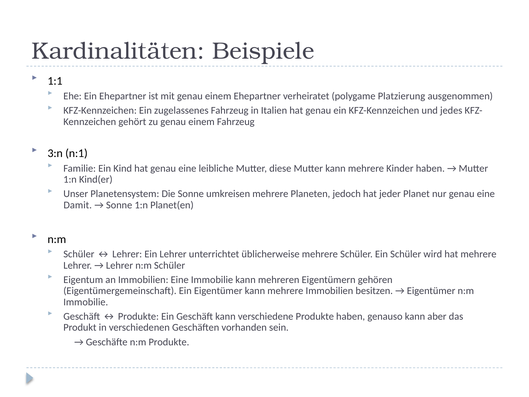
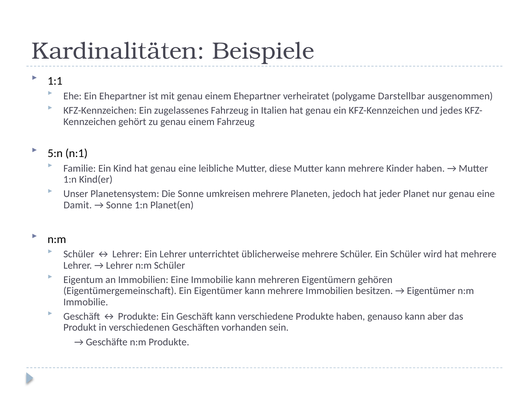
Platzierung: Platzierung -> Darstellbar
3:n: 3:n -> 5:n
